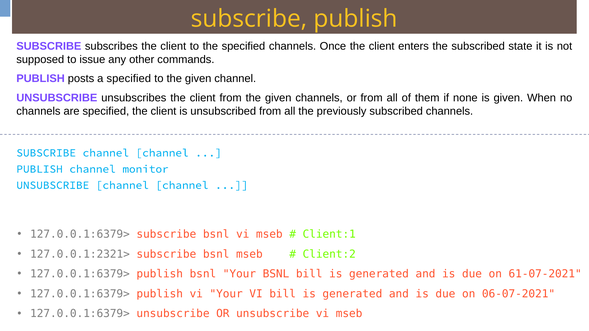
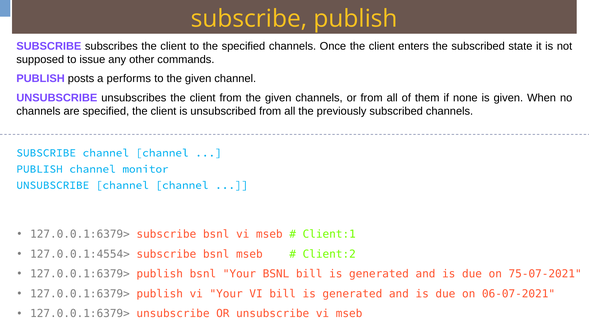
a specified: specified -> performs
127.0.0.1:2321>: 127.0.0.1:2321> -> 127.0.0.1:4554>
61-07-2021: 61-07-2021 -> 75-07-2021
